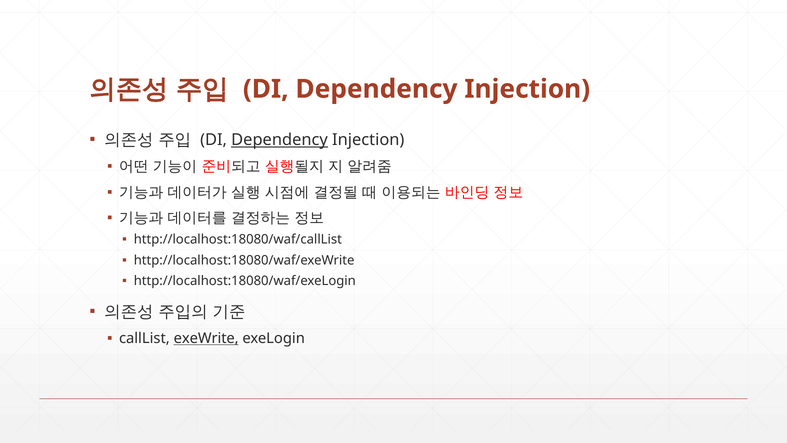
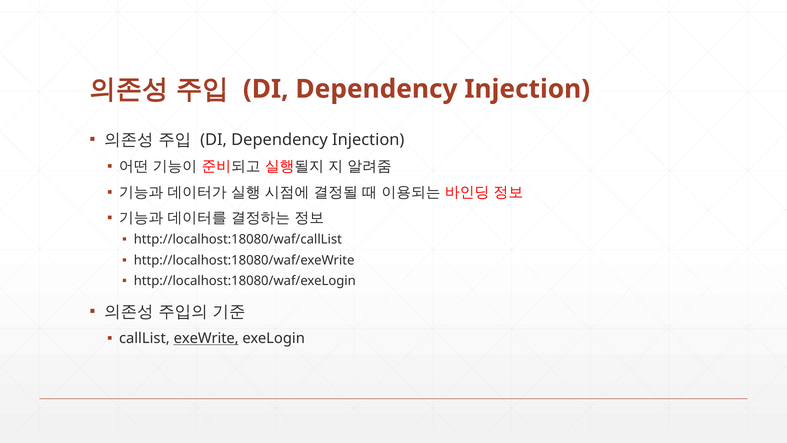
Dependency at (280, 140) underline: present -> none
